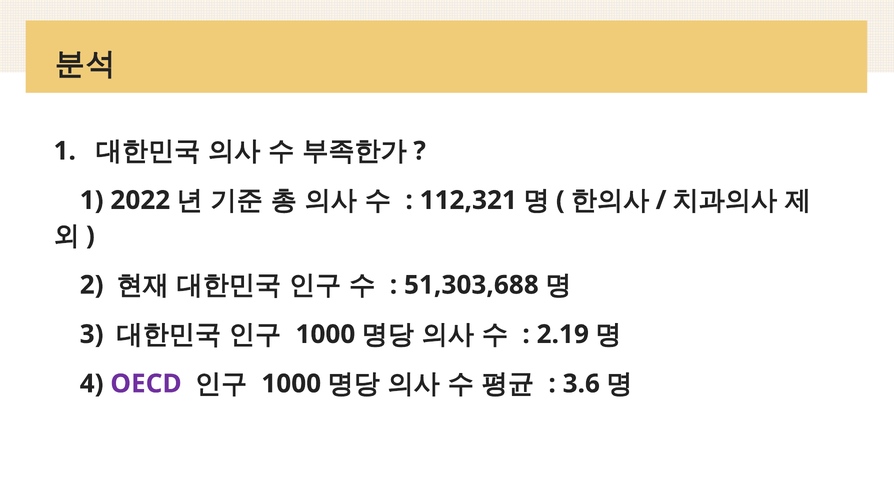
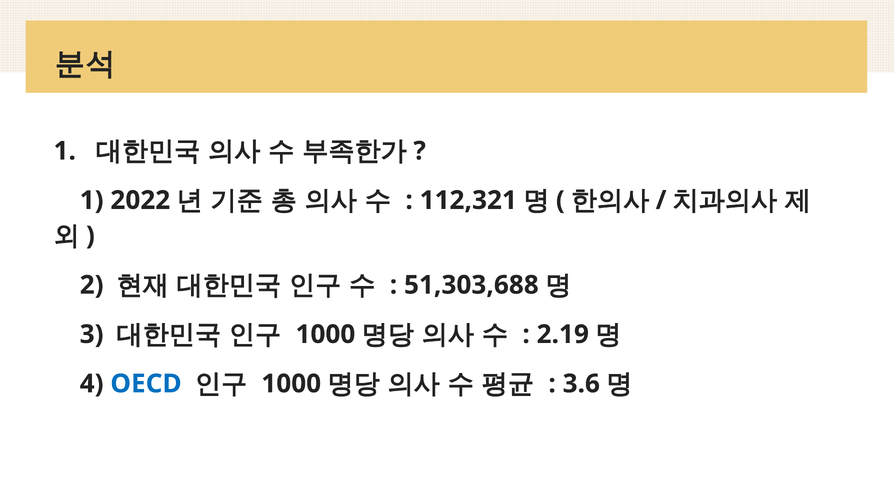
OECD colour: purple -> blue
